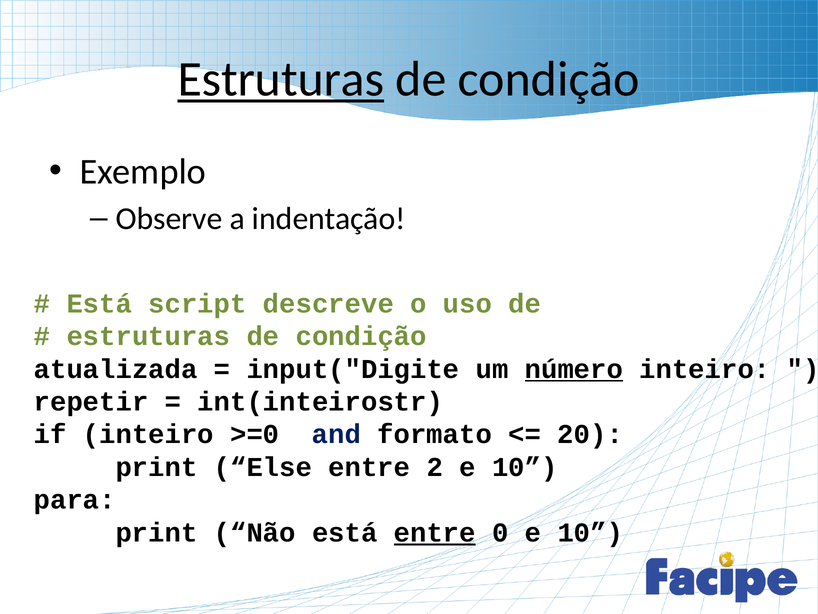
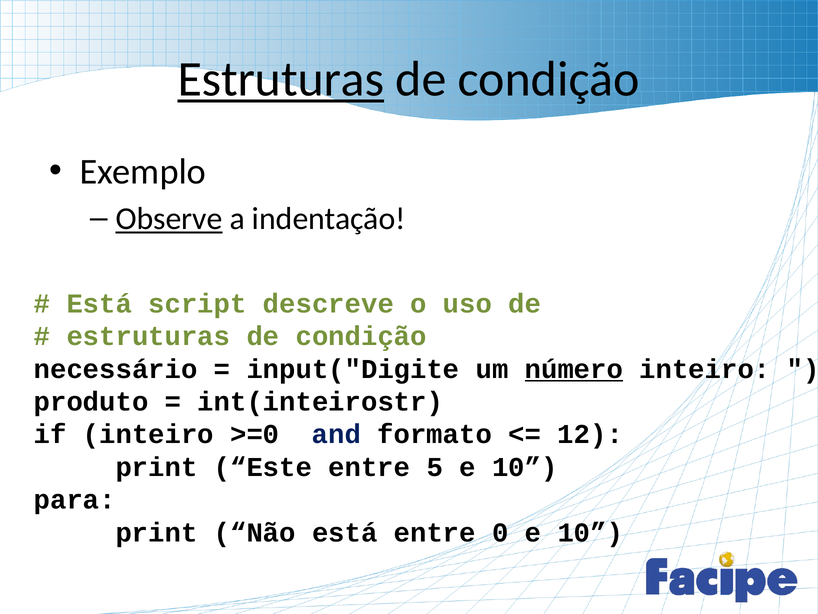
Observe underline: none -> present
atualizada: atualizada -> necessário
repetir: repetir -> produto
20: 20 -> 12
Else: Else -> Este
2: 2 -> 5
entre at (435, 532) underline: present -> none
